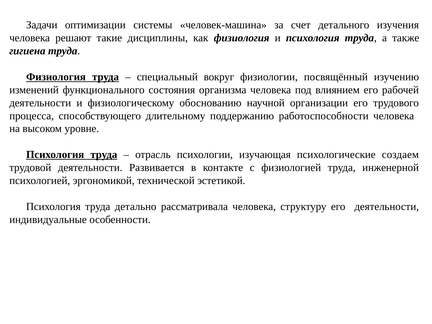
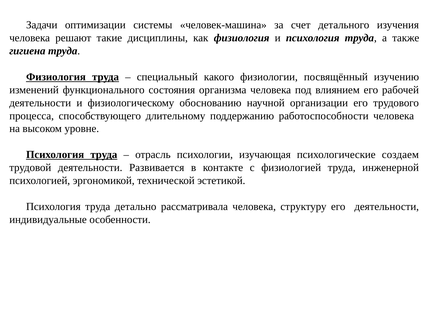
вокруг: вокруг -> какого
